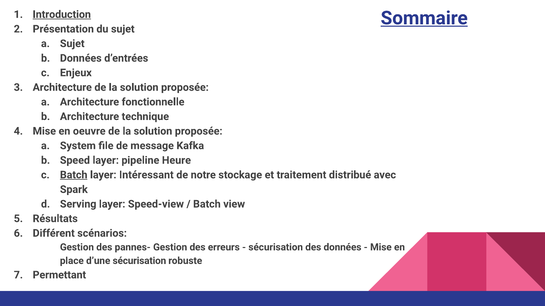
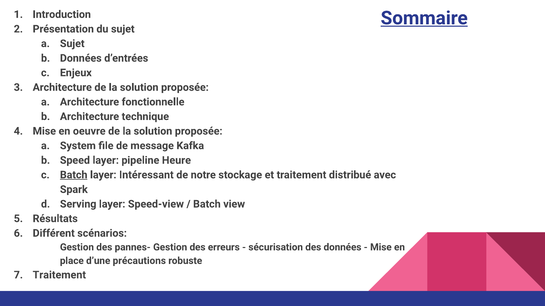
Introduction underline: present -> none
d’une sécurisation: sécurisation -> précautions
Permettant at (59, 275): Permettant -> Traitement
